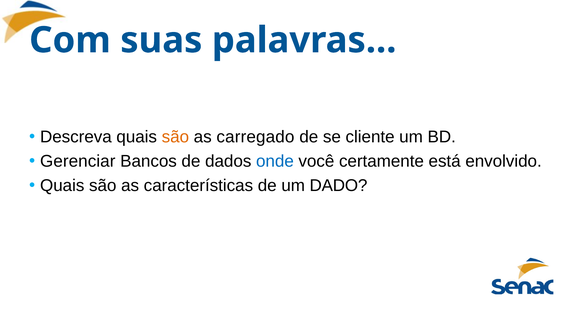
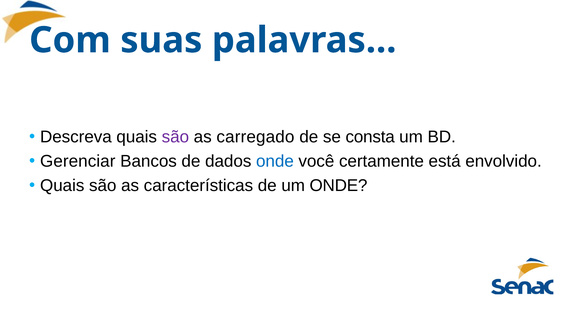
são at (175, 137) colour: orange -> purple
cliente: cliente -> consta
um DADO: DADO -> ONDE
